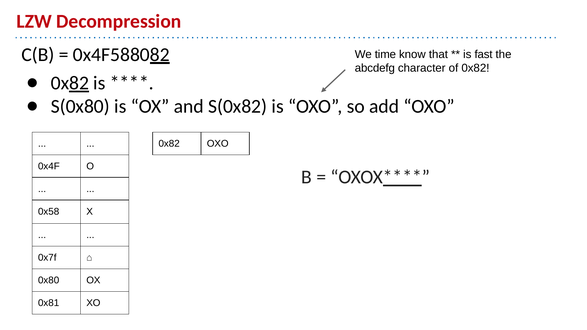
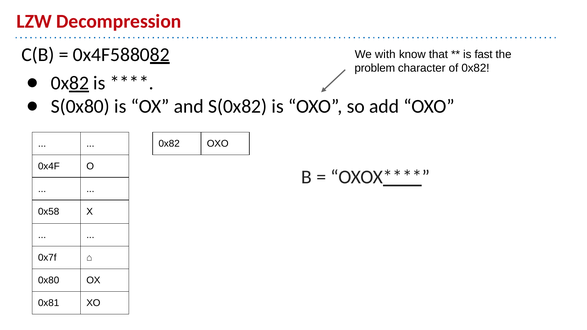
time: time -> with
abcdefg: abcdefg -> problem
